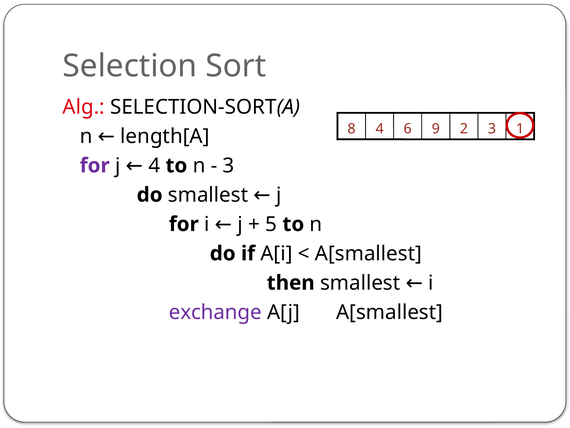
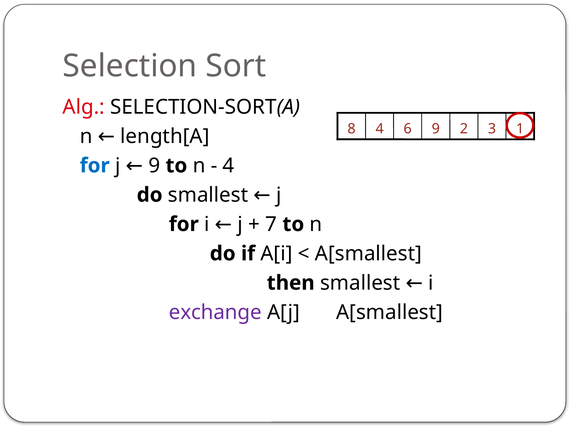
3 at (229, 165): 3 -> 4
for at (95, 165) colour: purple -> blue
j 4: 4 -> 9
5: 5 -> 7
